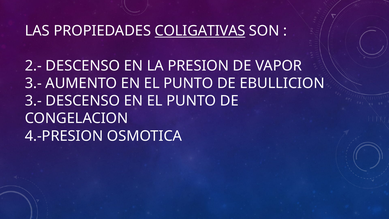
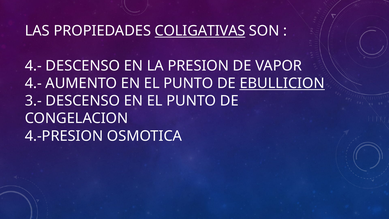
2.- at (33, 66): 2.- -> 4.-
3.- at (33, 83): 3.- -> 4.-
EBULLICION underline: none -> present
